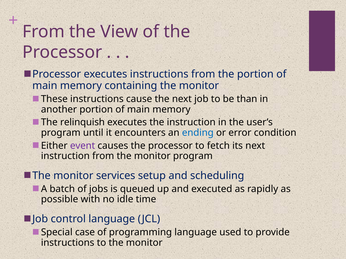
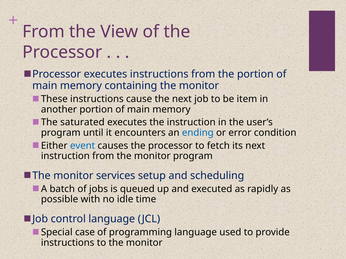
than: than -> item
relinquish: relinquish -> saturated
event colour: purple -> blue
